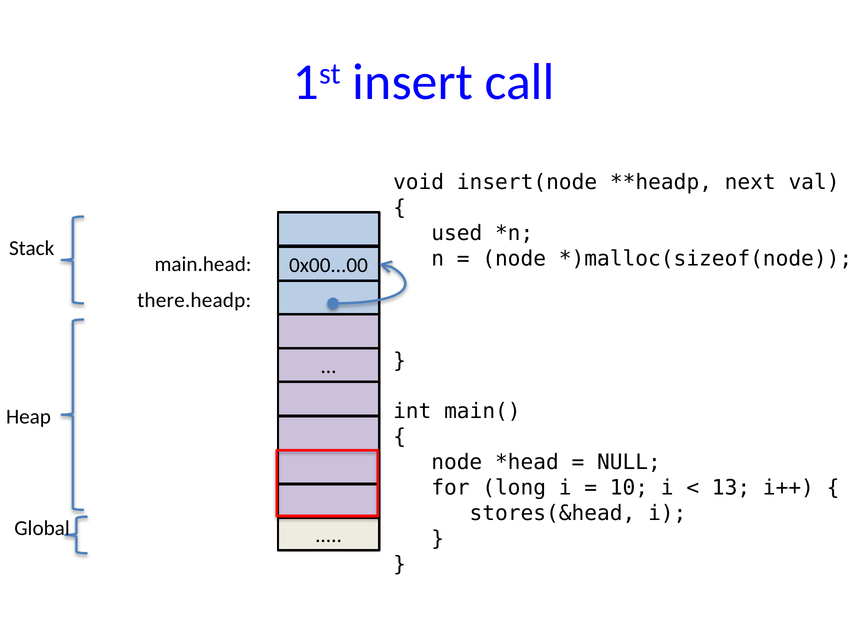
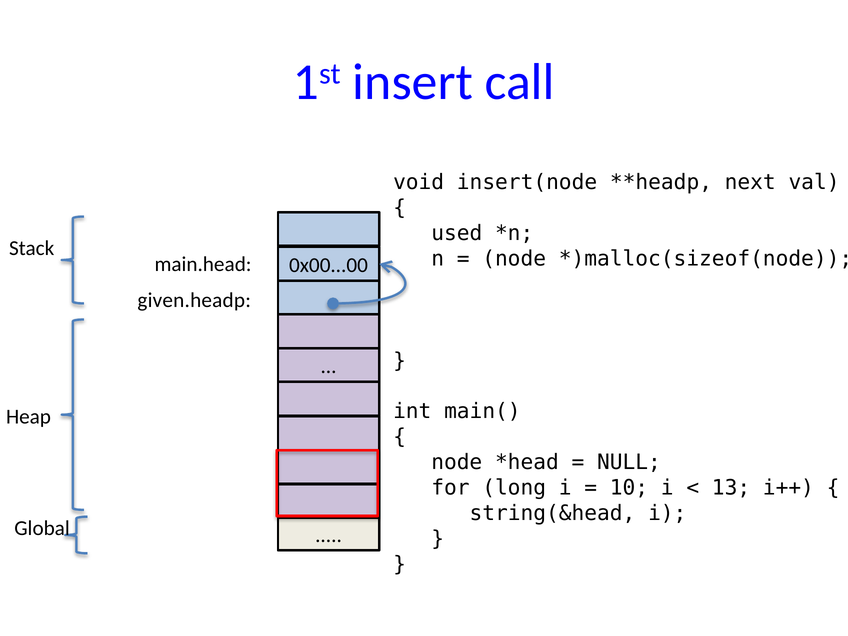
there.headp: there.headp -> given.headp
stores(&head: stores(&head -> string(&head
